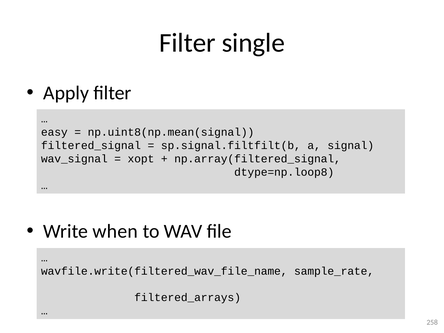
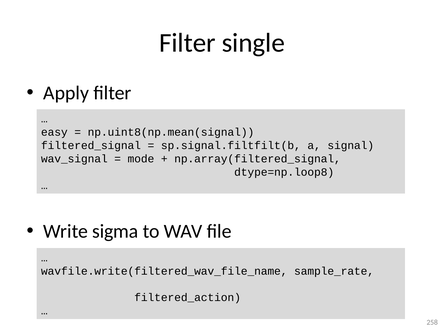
xopt: xopt -> mode
when: when -> sigma
filtered_arrays: filtered_arrays -> filtered_action
